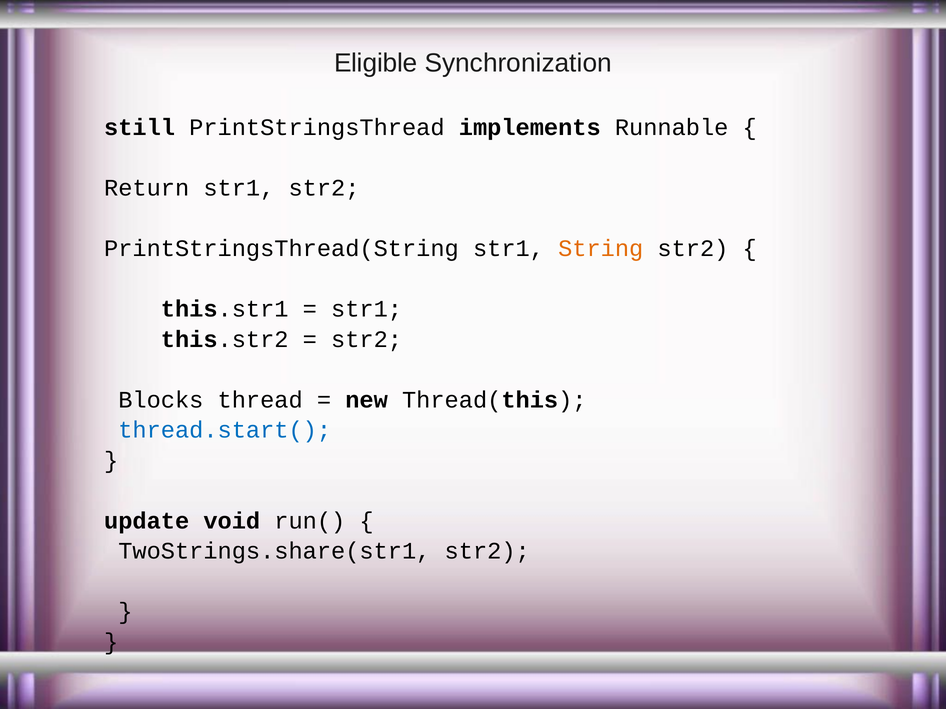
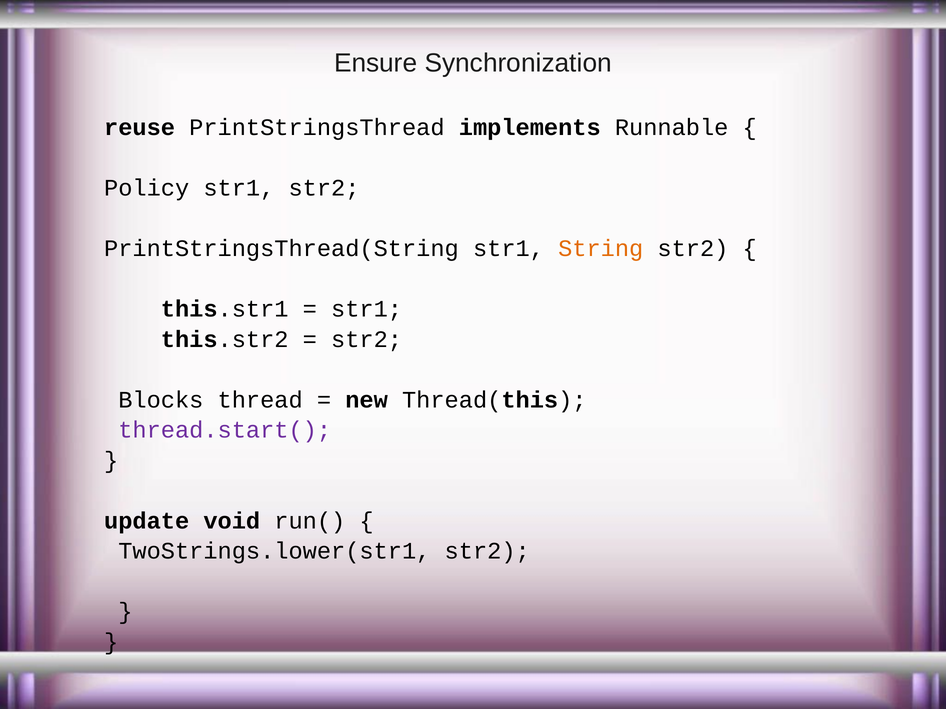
Eligible: Eligible -> Ensure
still: still -> reuse
Return: Return -> Policy
thread.start( colour: blue -> purple
TwoStrings.share(str1: TwoStrings.share(str1 -> TwoStrings.lower(str1
